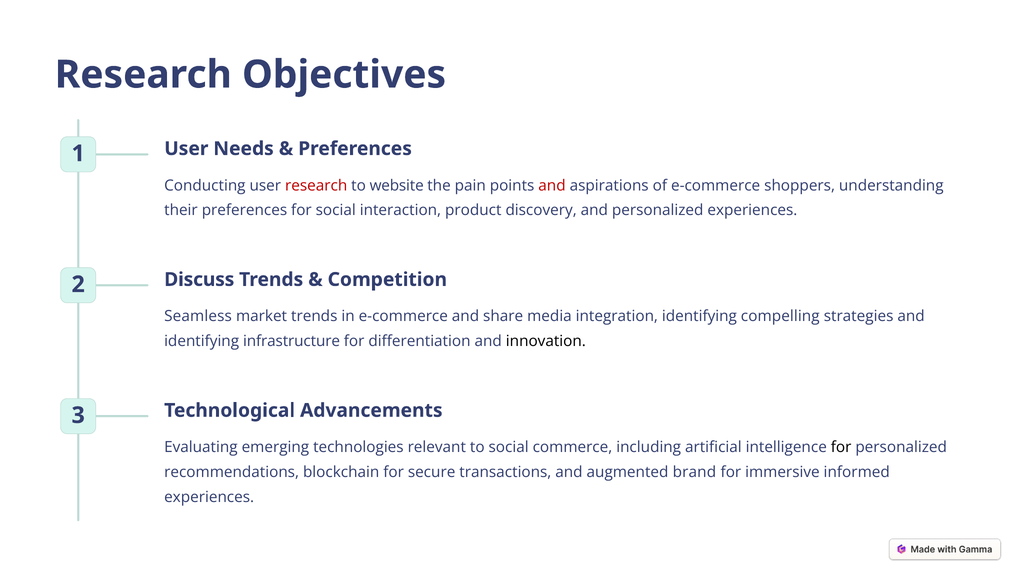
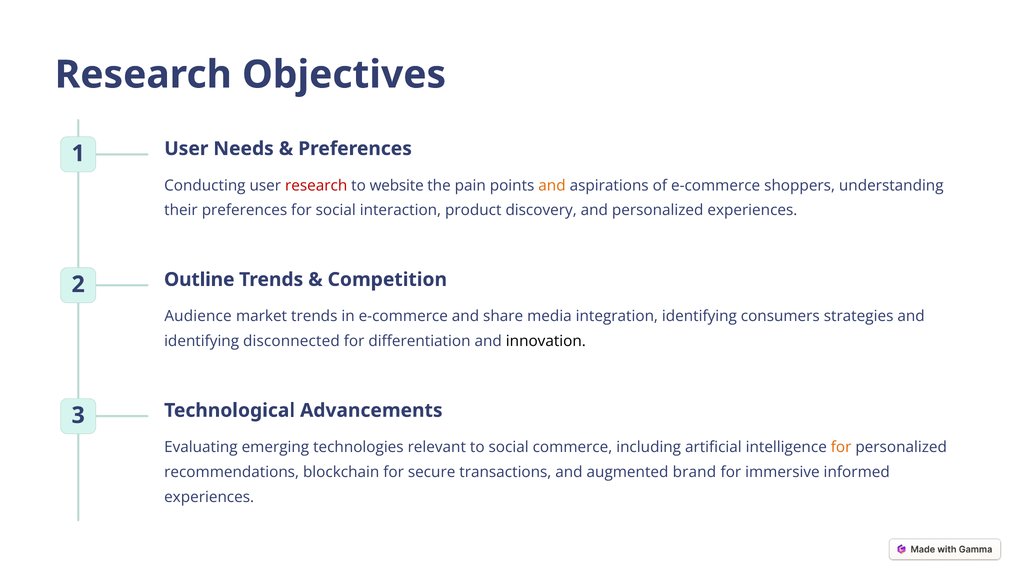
and at (552, 185) colour: red -> orange
Discuss: Discuss -> Outline
Seamless: Seamless -> Audience
compelling: compelling -> consumers
infrastructure: infrastructure -> disconnected
for at (841, 447) colour: black -> orange
